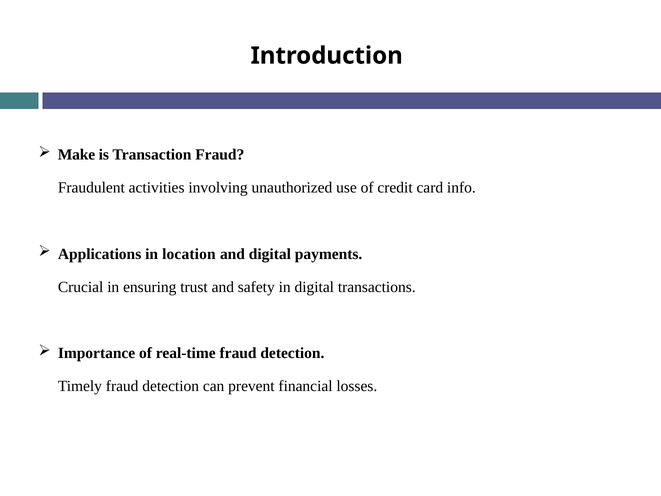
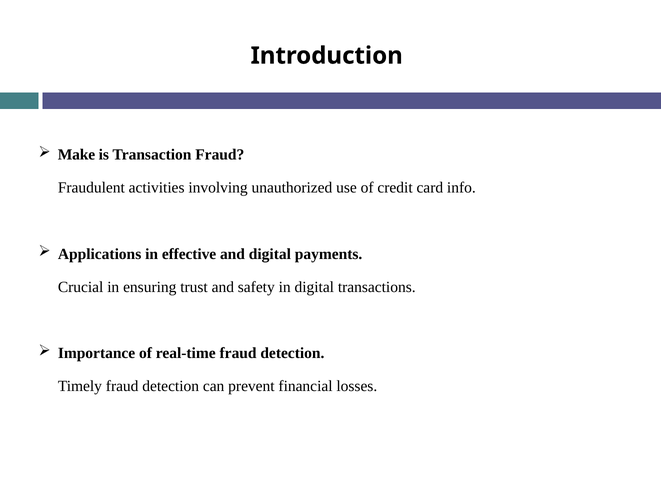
location: location -> effective
